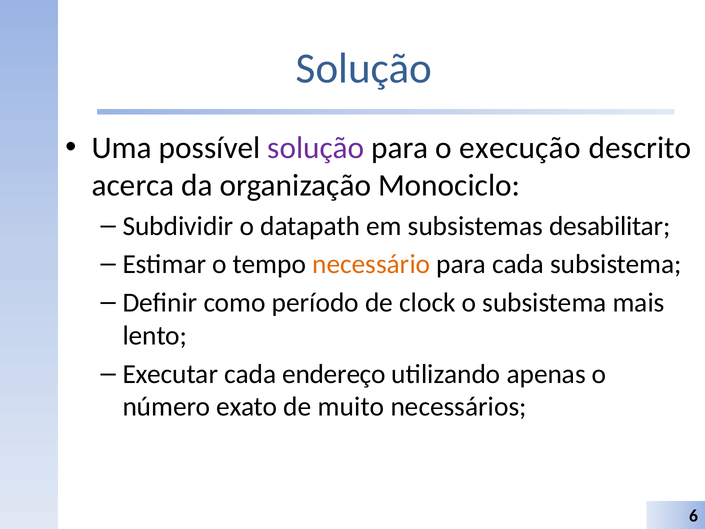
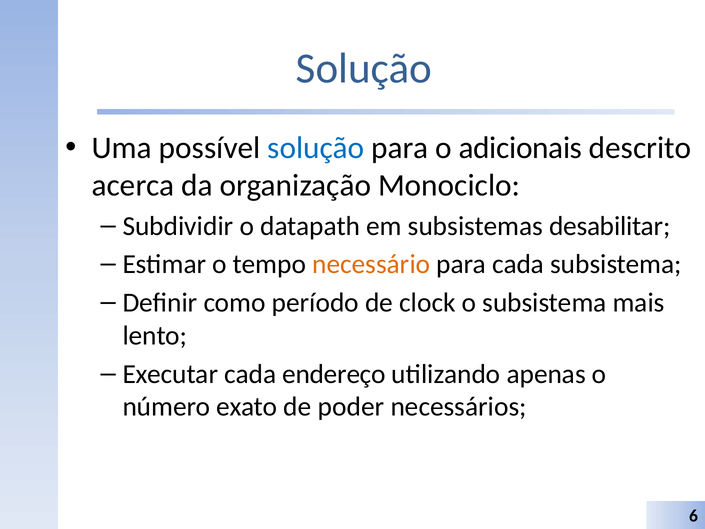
solução at (316, 148) colour: purple -> blue
execução: execução -> adicionais
muito: muito -> poder
